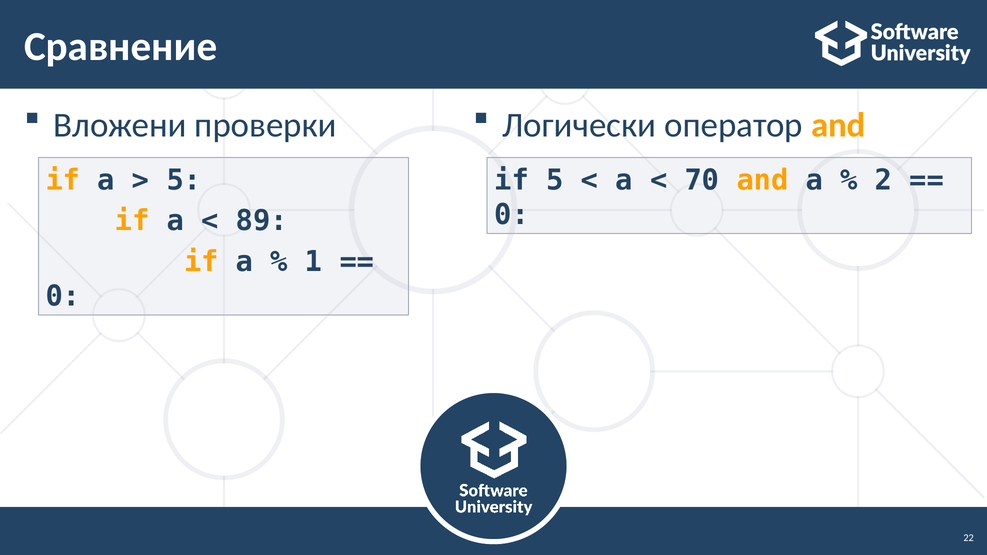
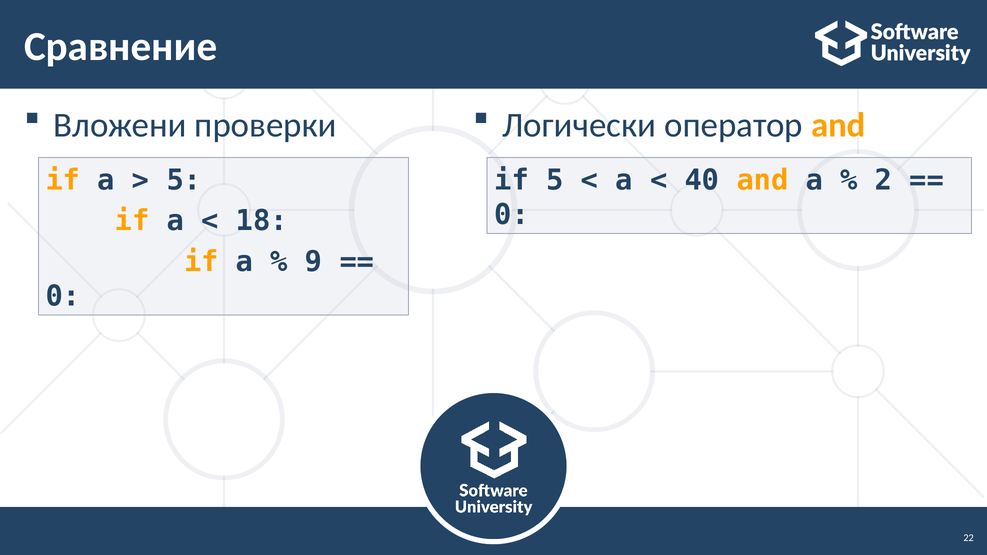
70: 70 -> 40
89: 89 -> 18
1: 1 -> 9
